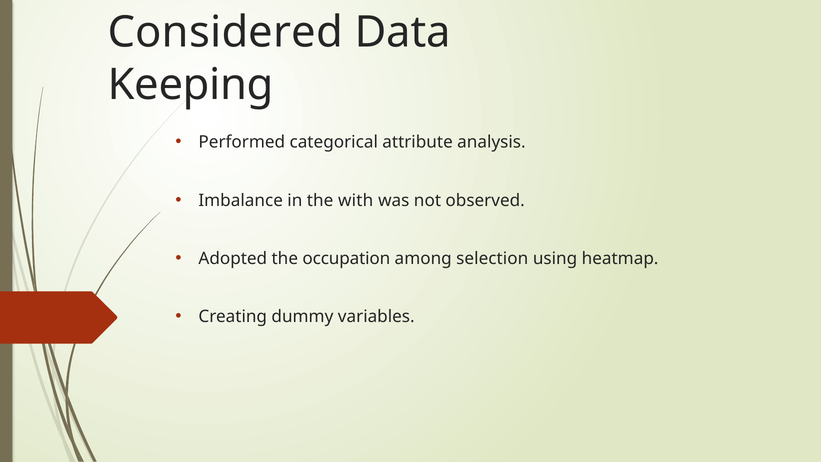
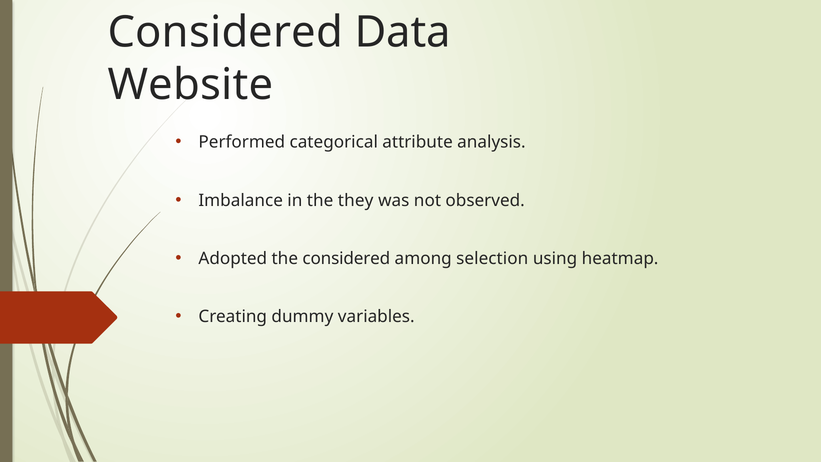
Keeping: Keeping -> Website
with: with -> they
the occupation: occupation -> considered
